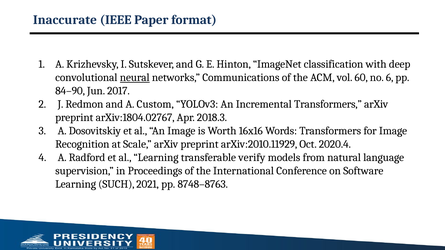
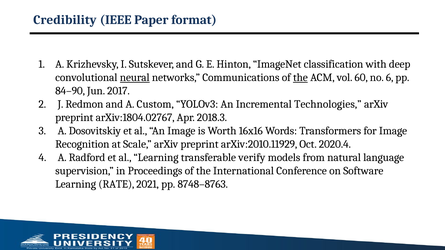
Inaccurate: Inaccurate -> Credibility
the at (300, 78) underline: none -> present
Incremental Transformers: Transformers -> Technologies
SUCH: SUCH -> RATE
